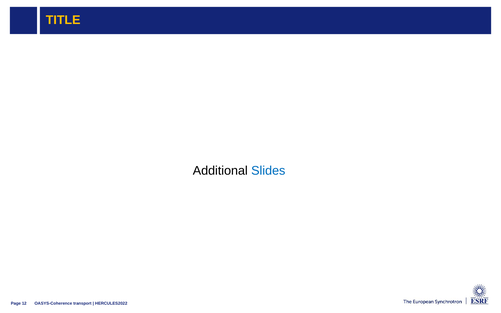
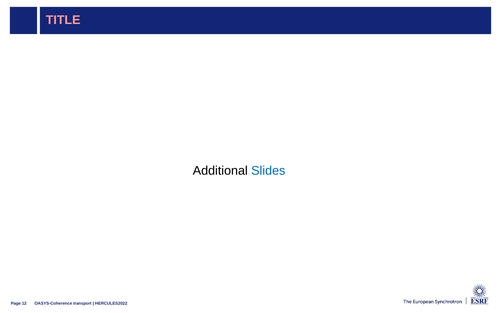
TITLE colour: yellow -> pink
